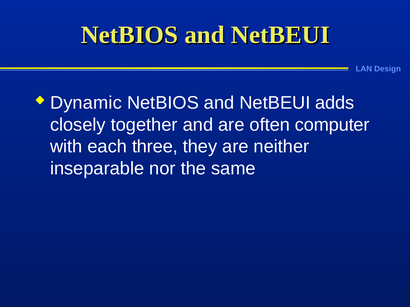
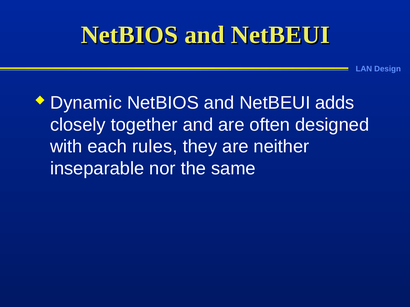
computer: computer -> designed
three: three -> rules
